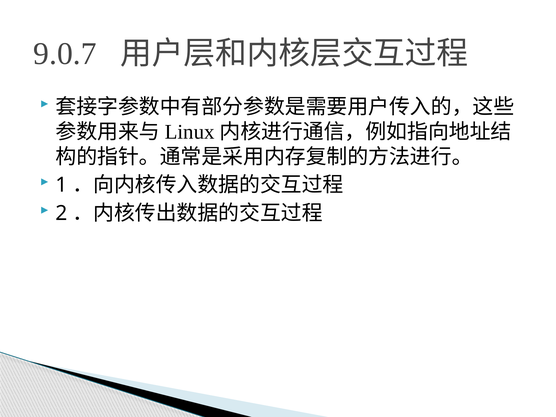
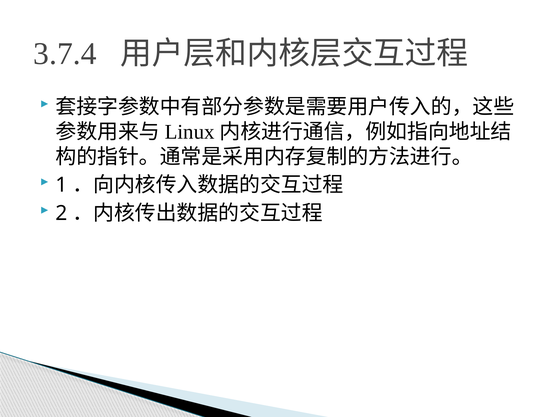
9.0.7: 9.0.7 -> 3.7.4
